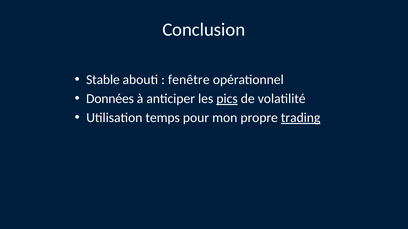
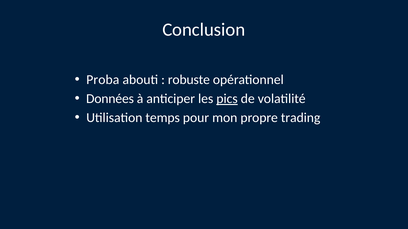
Stable: Stable -> Proba
fenêtre: fenêtre -> robuste
trading underline: present -> none
